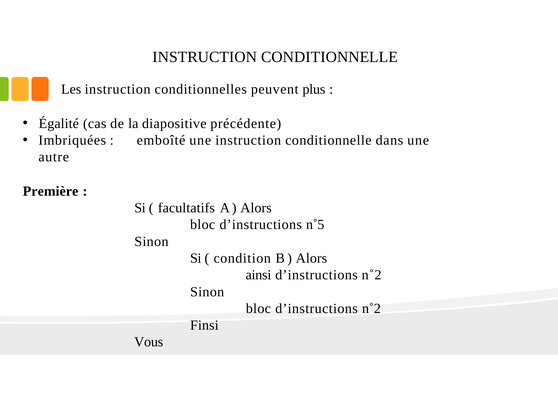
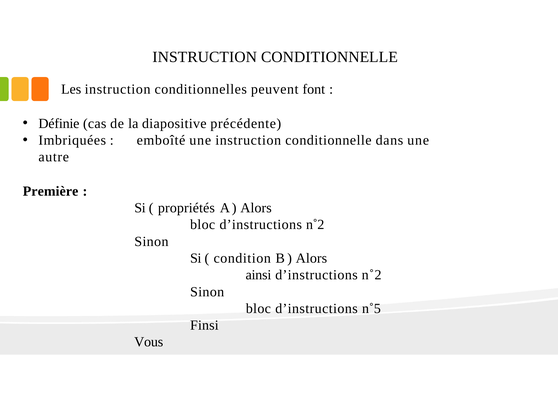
plus: plus -> font
Égalité: Égalité -> Définie
facultatifs: facultatifs -> propriétés
bloc d’instructions n˚5: n˚5 -> n˚2
bloc d’instructions n˚2: n˚2 -> n˚5
